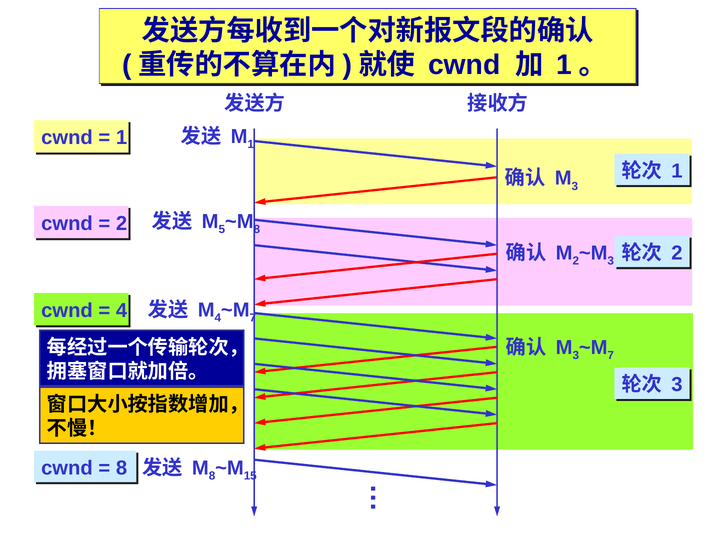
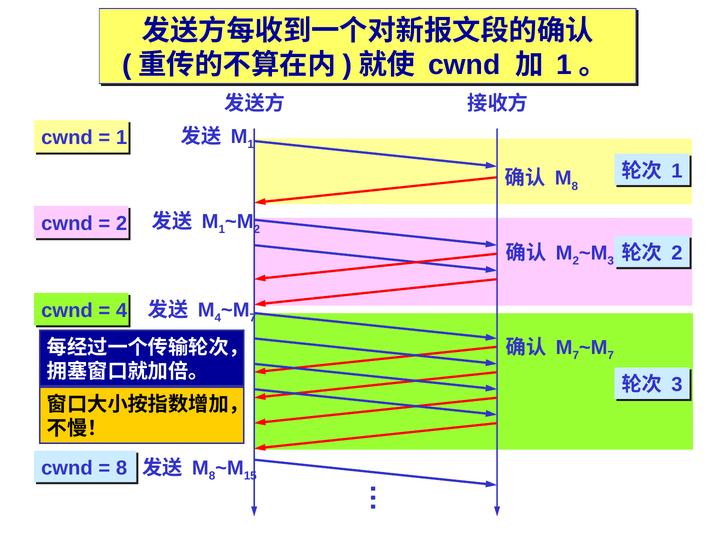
3 at (575, 186): 3 -> 8
5 at (222, 229): 5 -> 1
8 at (257, 229): 8 -> 2
3 at (576, 355): 3 -> 7
